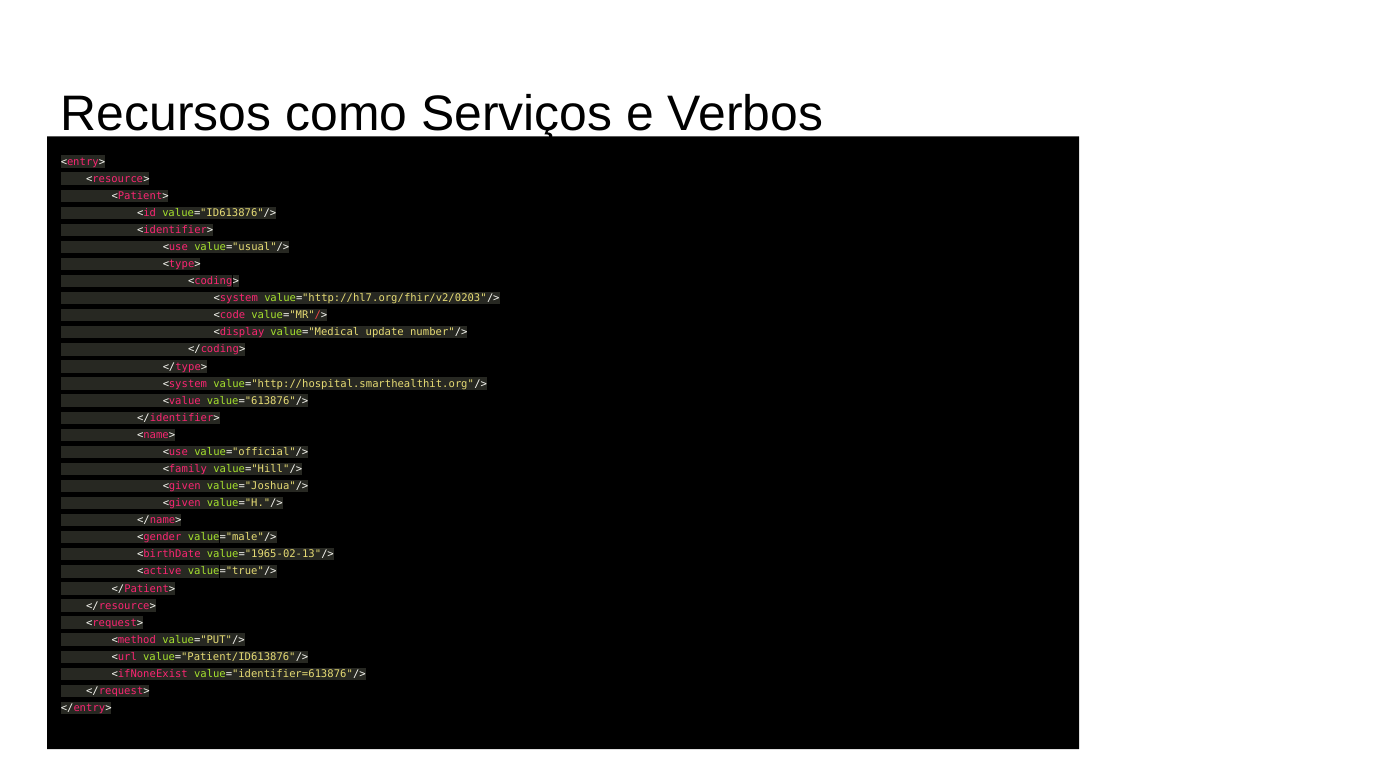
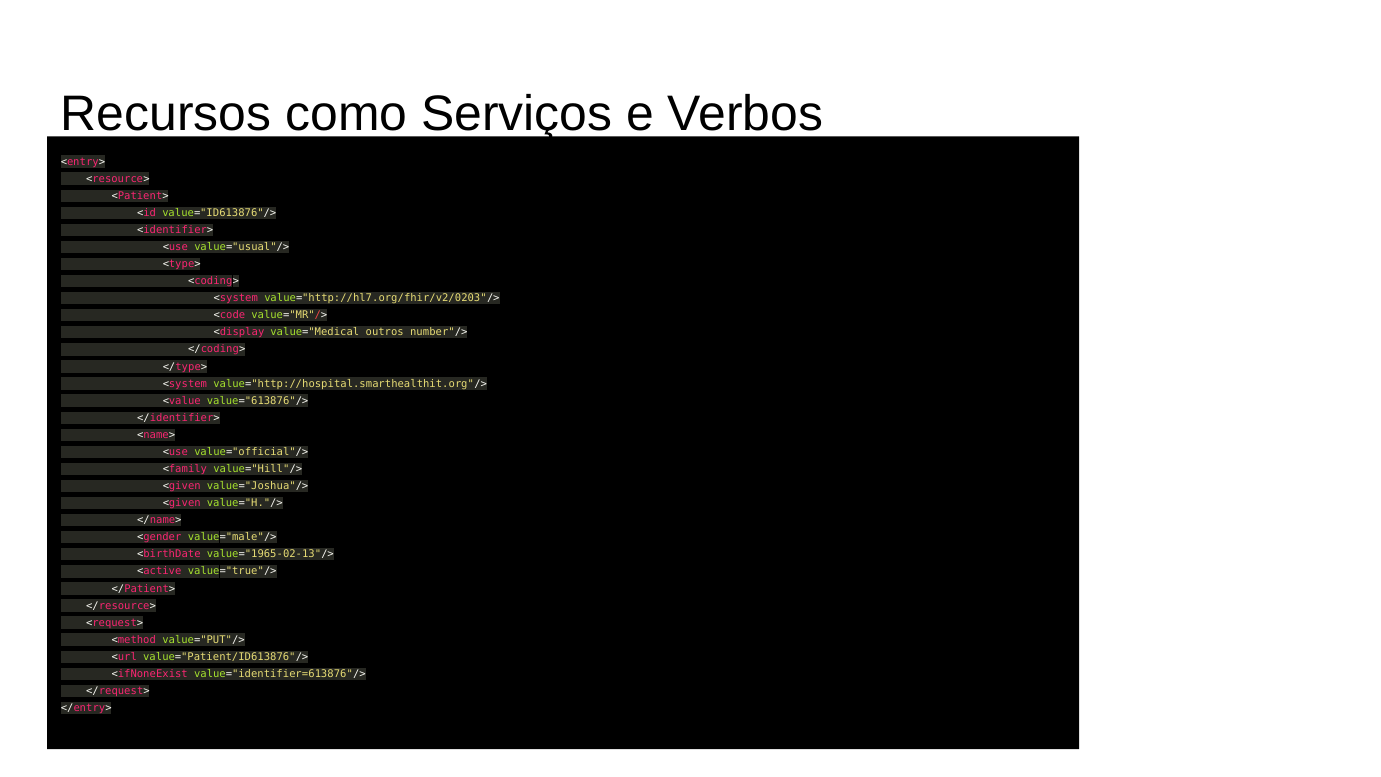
update: update -> outros
